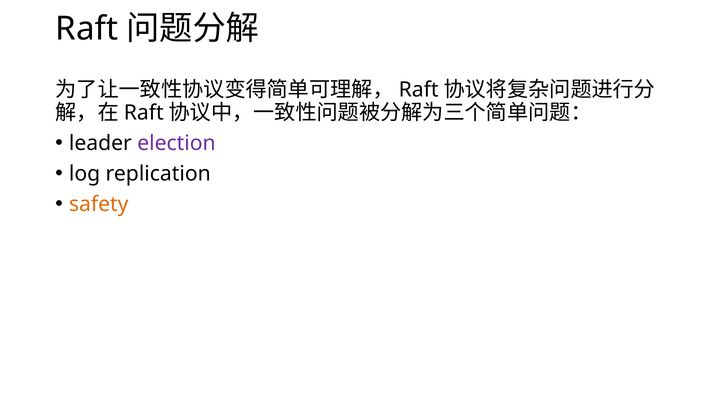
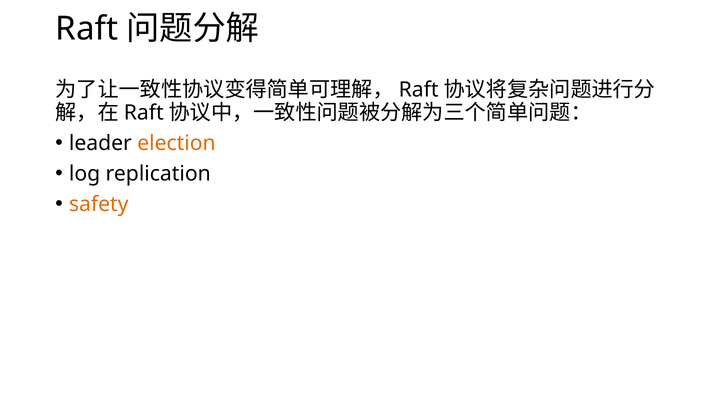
election colour: purple -> orange
